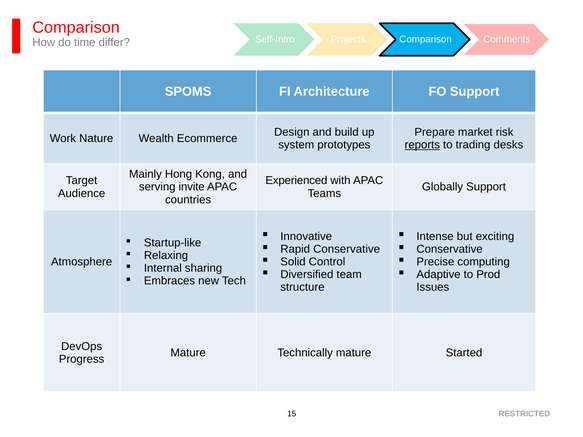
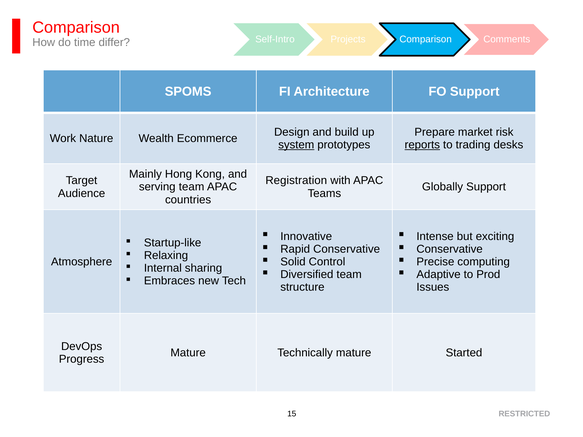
system underline: none -> present
Experienced: Experienced -> Registration
serving invite: invite -> team
